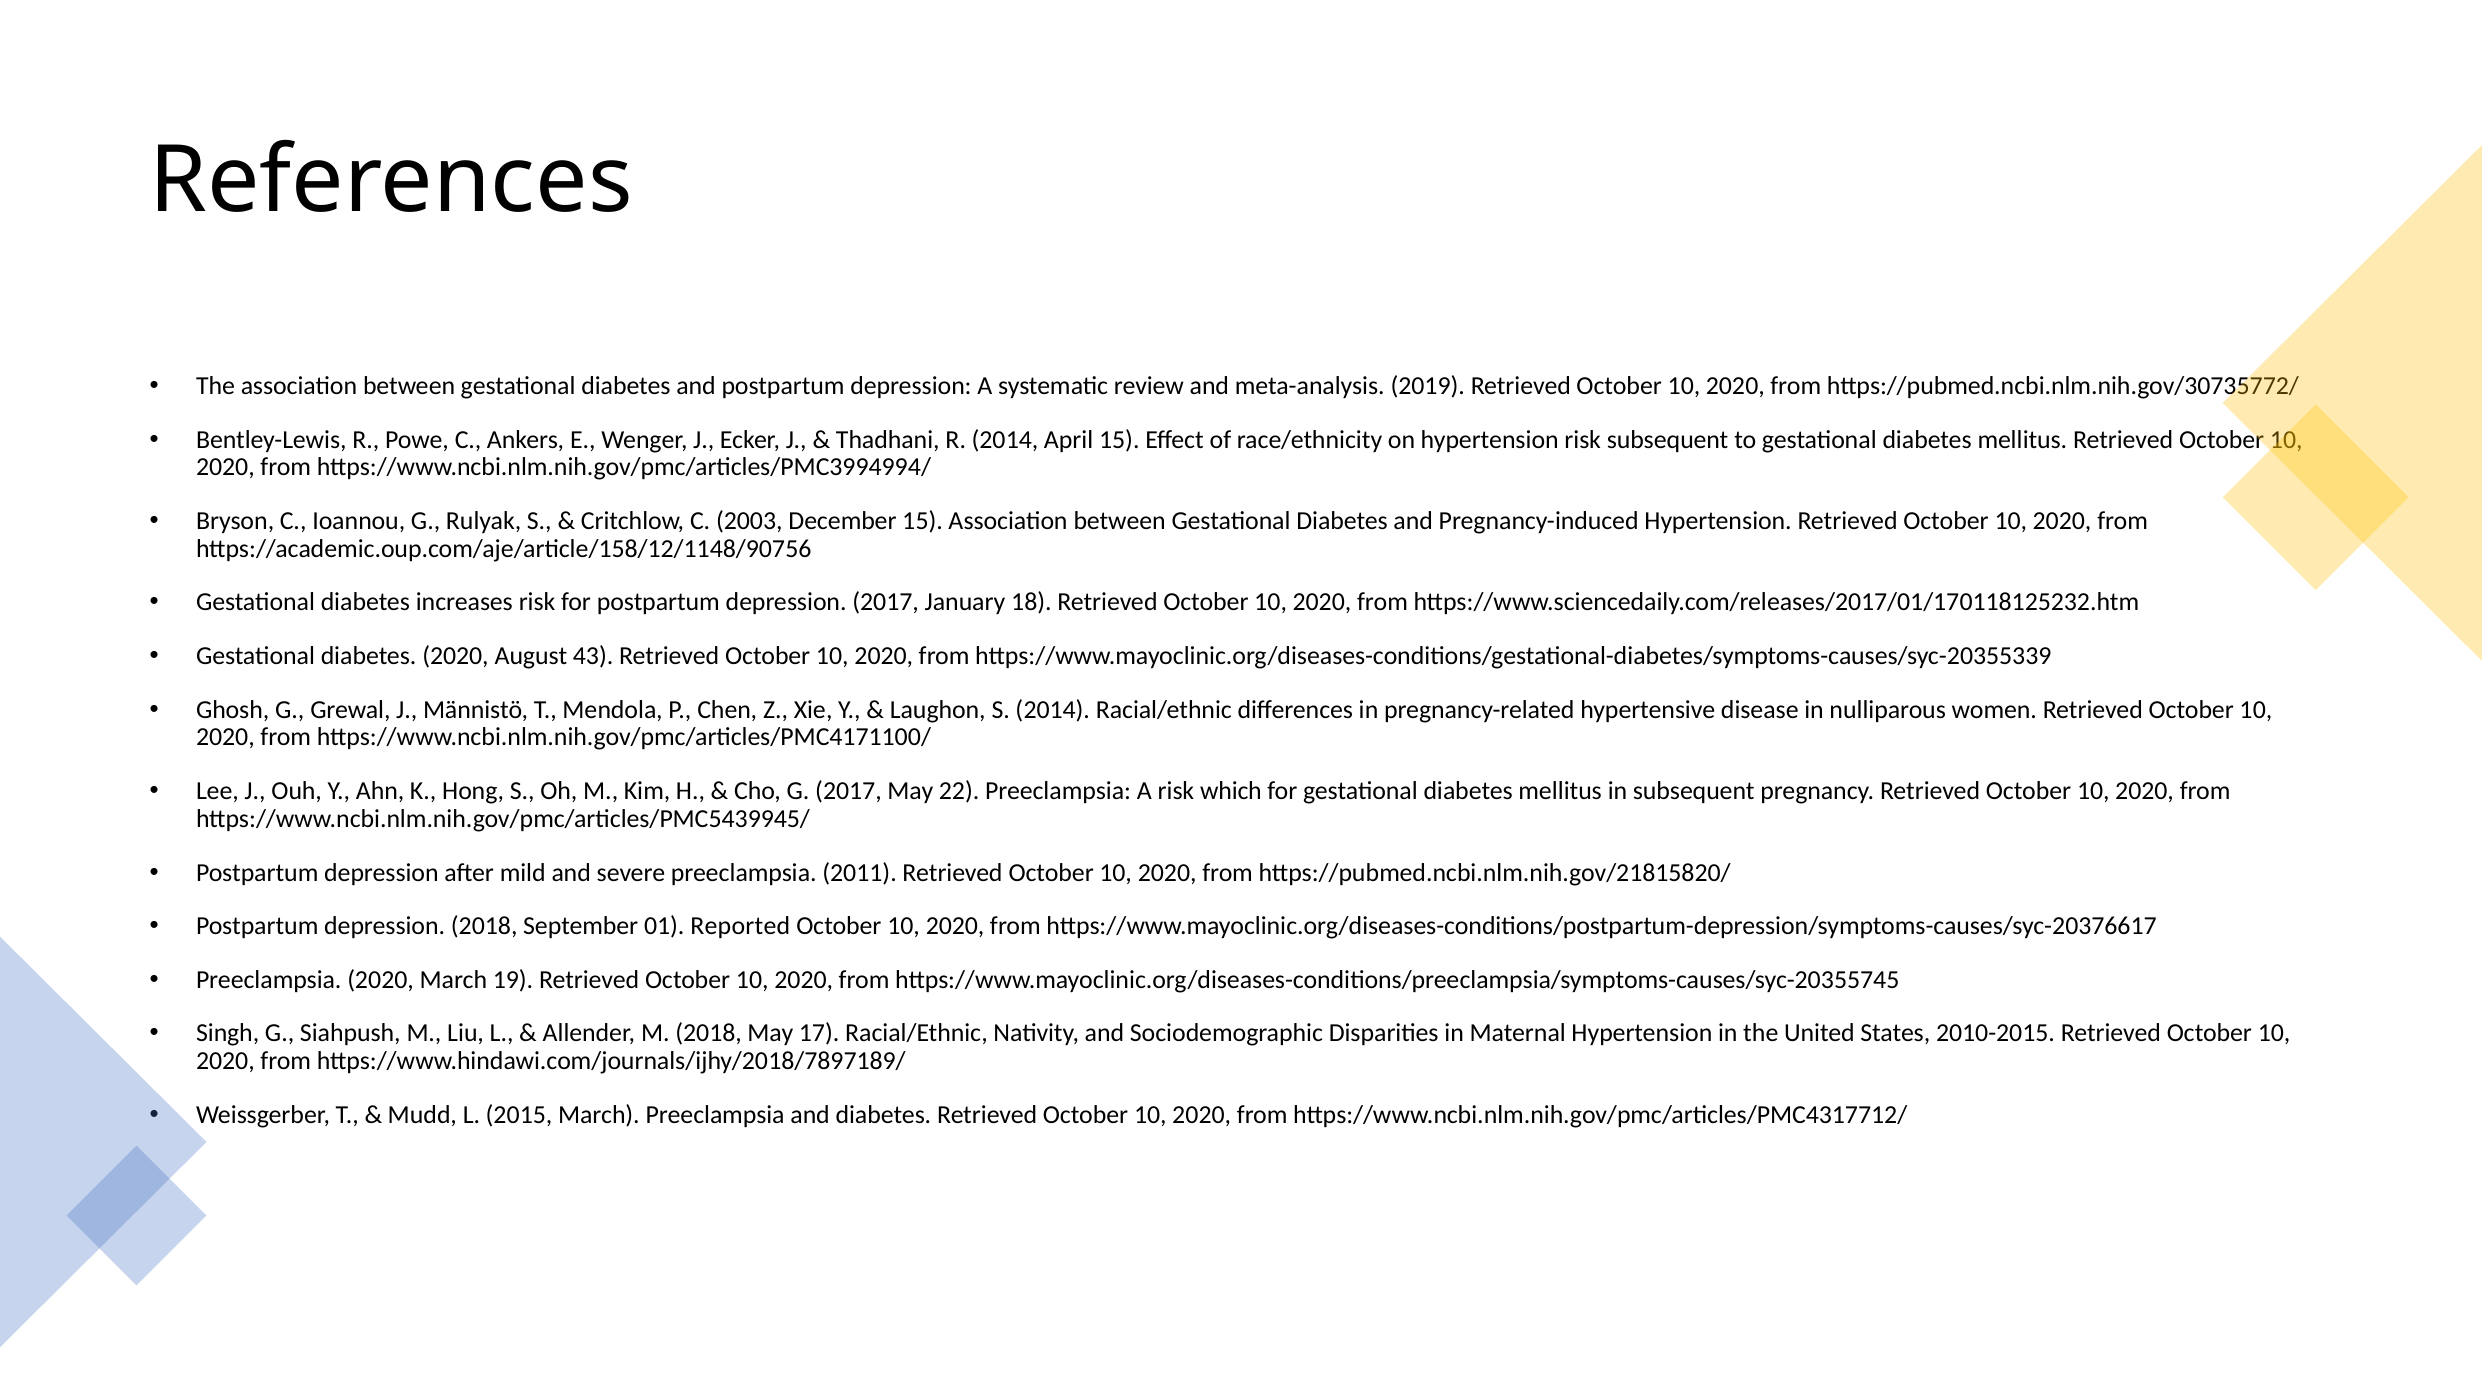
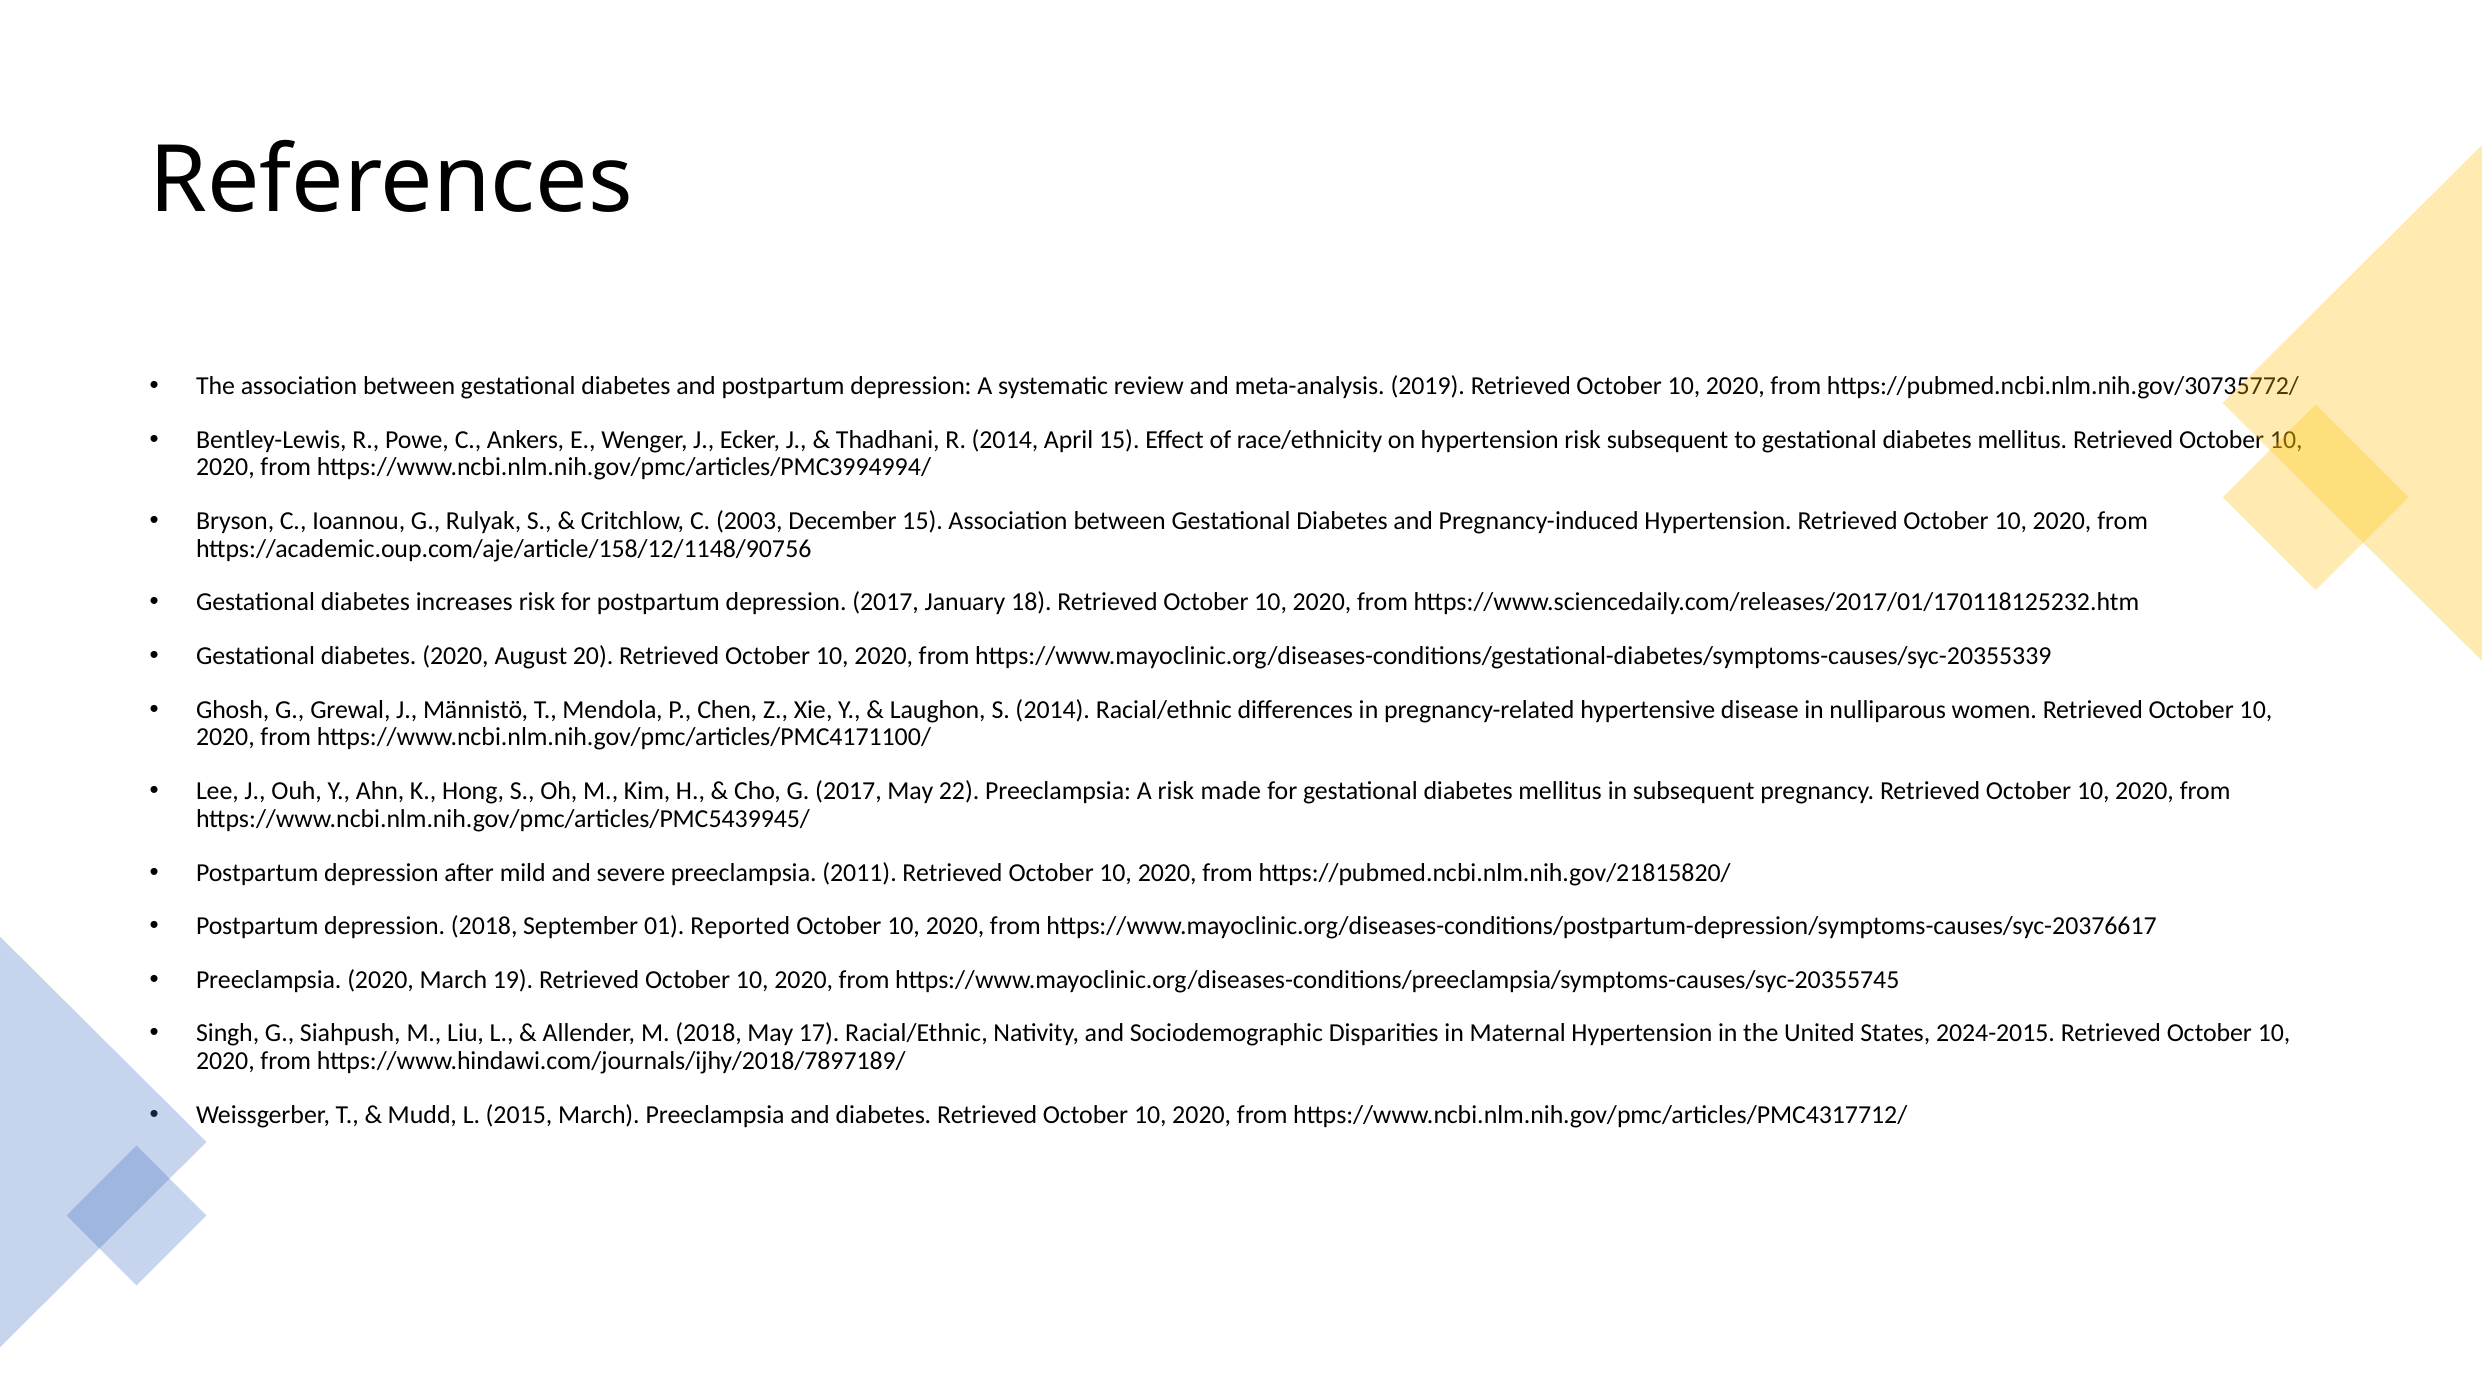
43: 43 -> 20
which: which -> made
2010-2015: 2010-2015 -> 2024-2015
